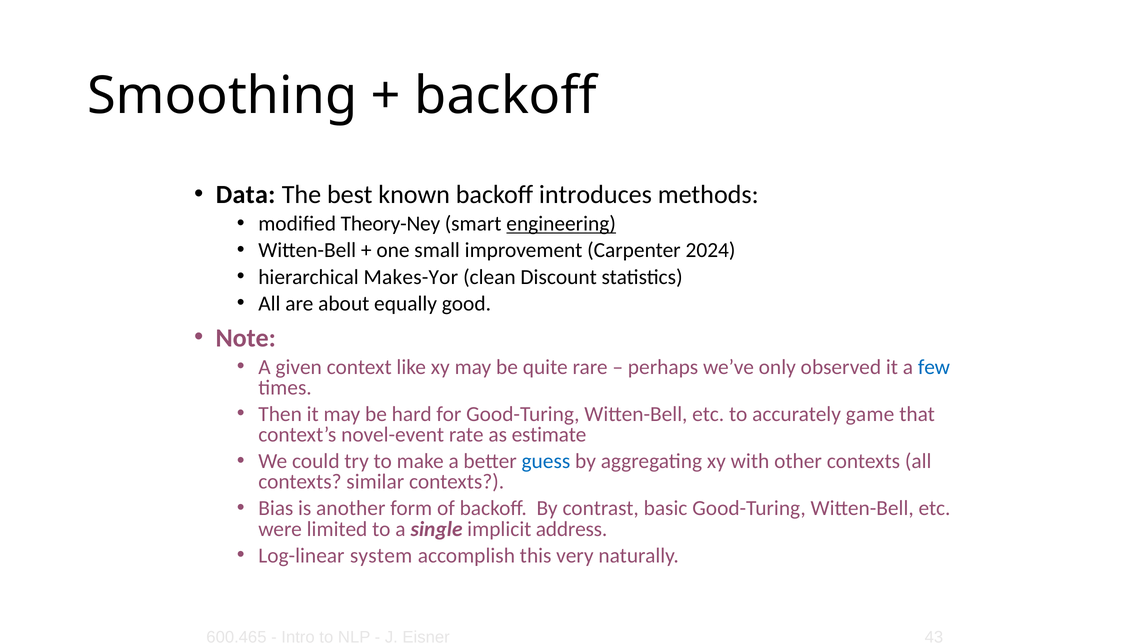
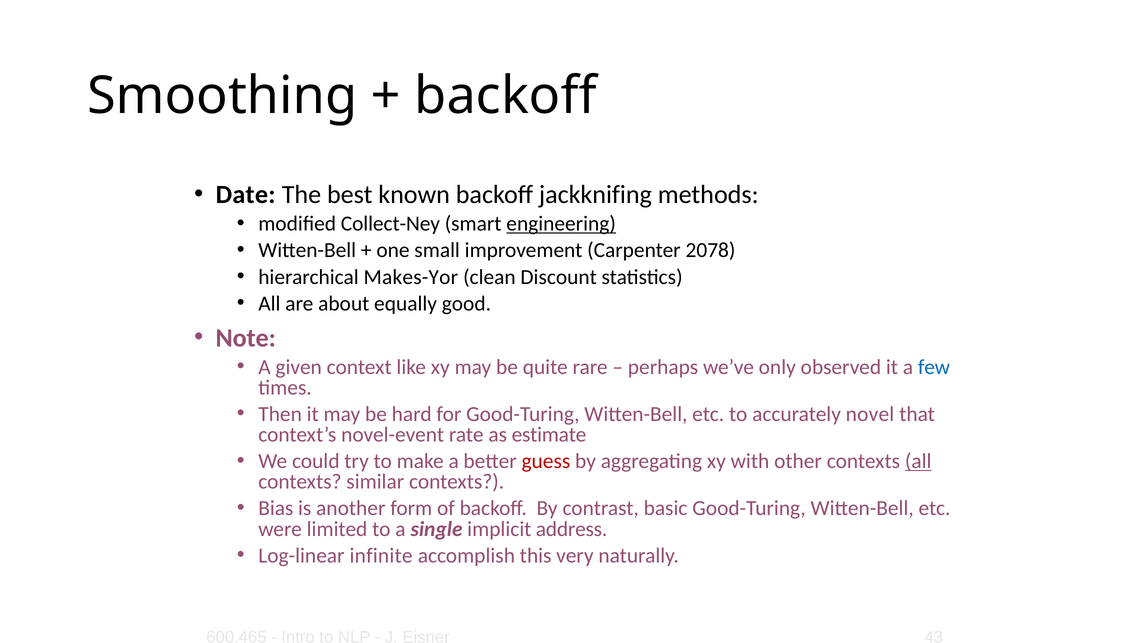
Data: Data -> Date
introduces: introduces -> jackknifing
Theory-Ney: Theory-Ney -> Collect-Ney
2024: 2024 -> 2078
game: game -> novel
guess colour: blue -> red
all at (918, 461) underline: none -> present
system: system -> infinite
